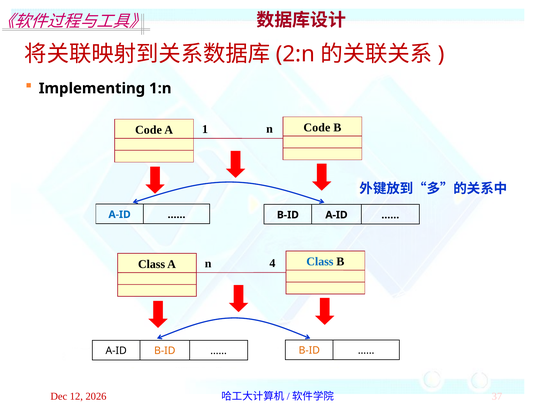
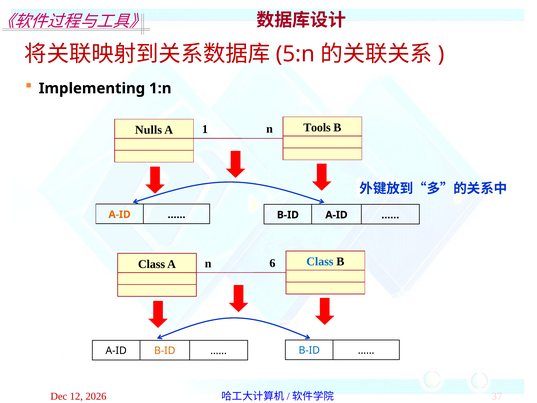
2:n: 2:n -> 5:n
Code at (149, 130): Code -> Nulls
A Code: Code -> Tools
A-ID at (120, 214) colour: blue -> orange
4: 4 -> 6
B-ID at (309, 350) colour: orange -> blue
